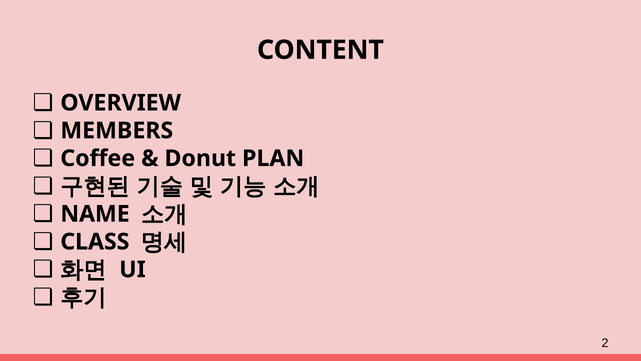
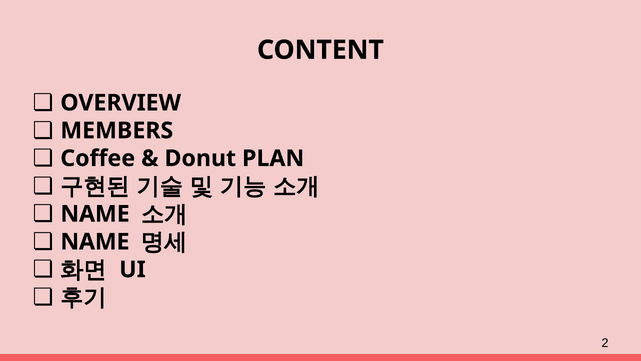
CLASS at (95, 241): CLASS -> NAME
